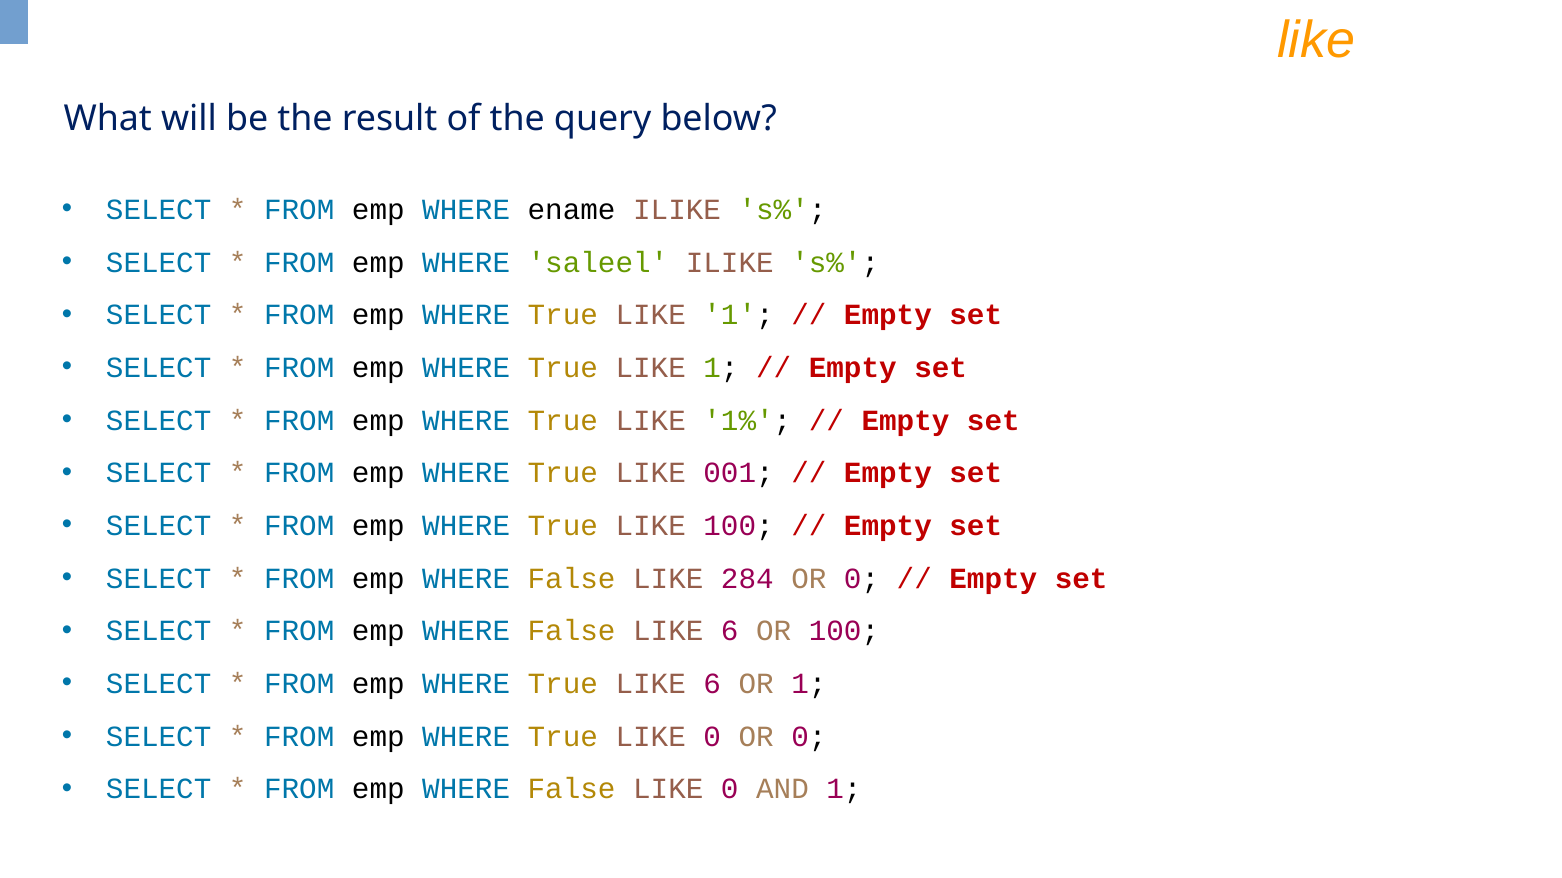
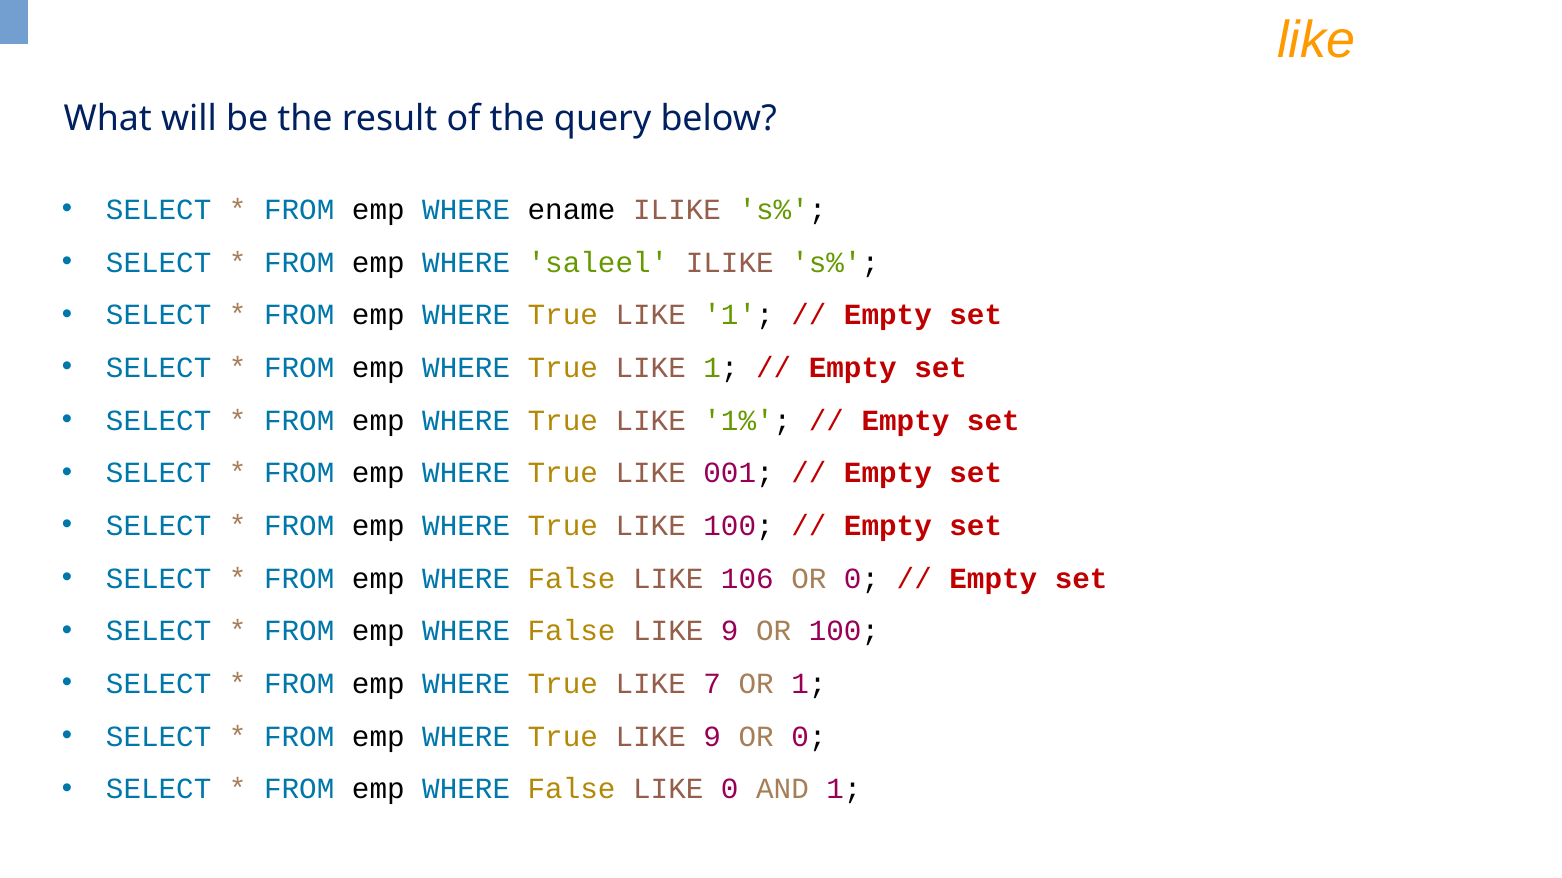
284: 284 -> 106
False LIKE 6: 6 -> 9
True LIKE 6: 6 -> 7
True LIKE 0: 0 -> 9
